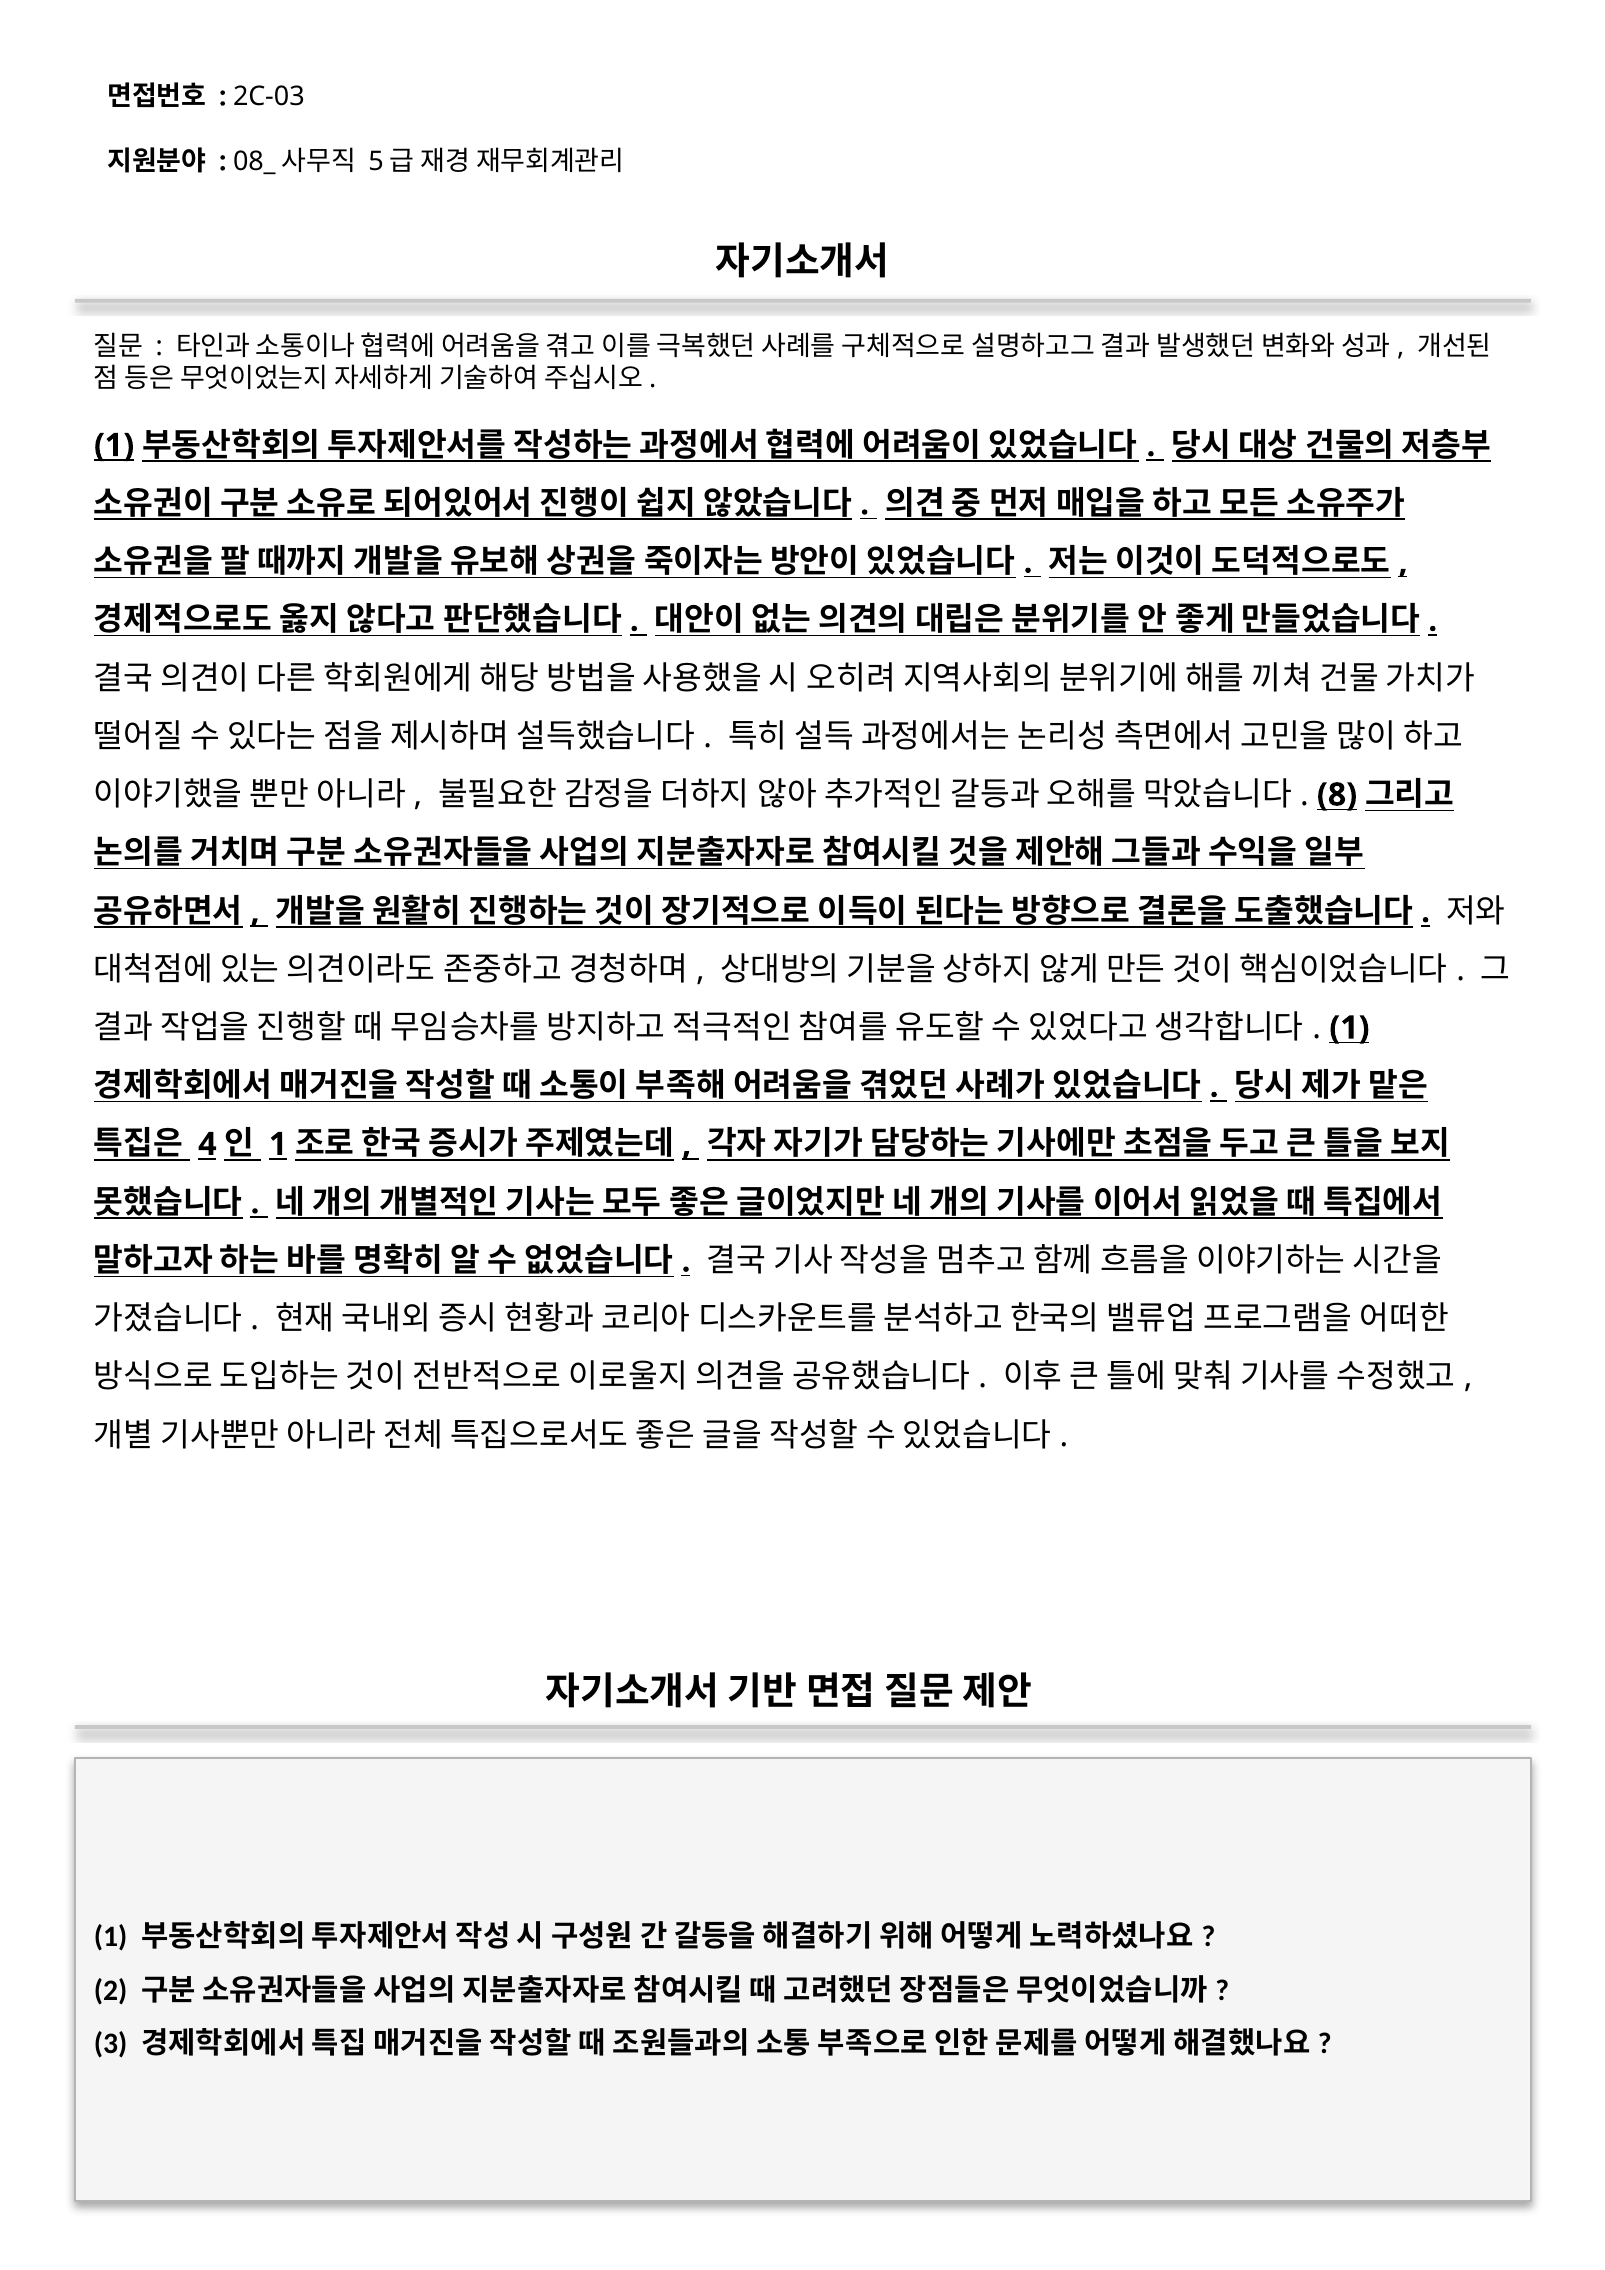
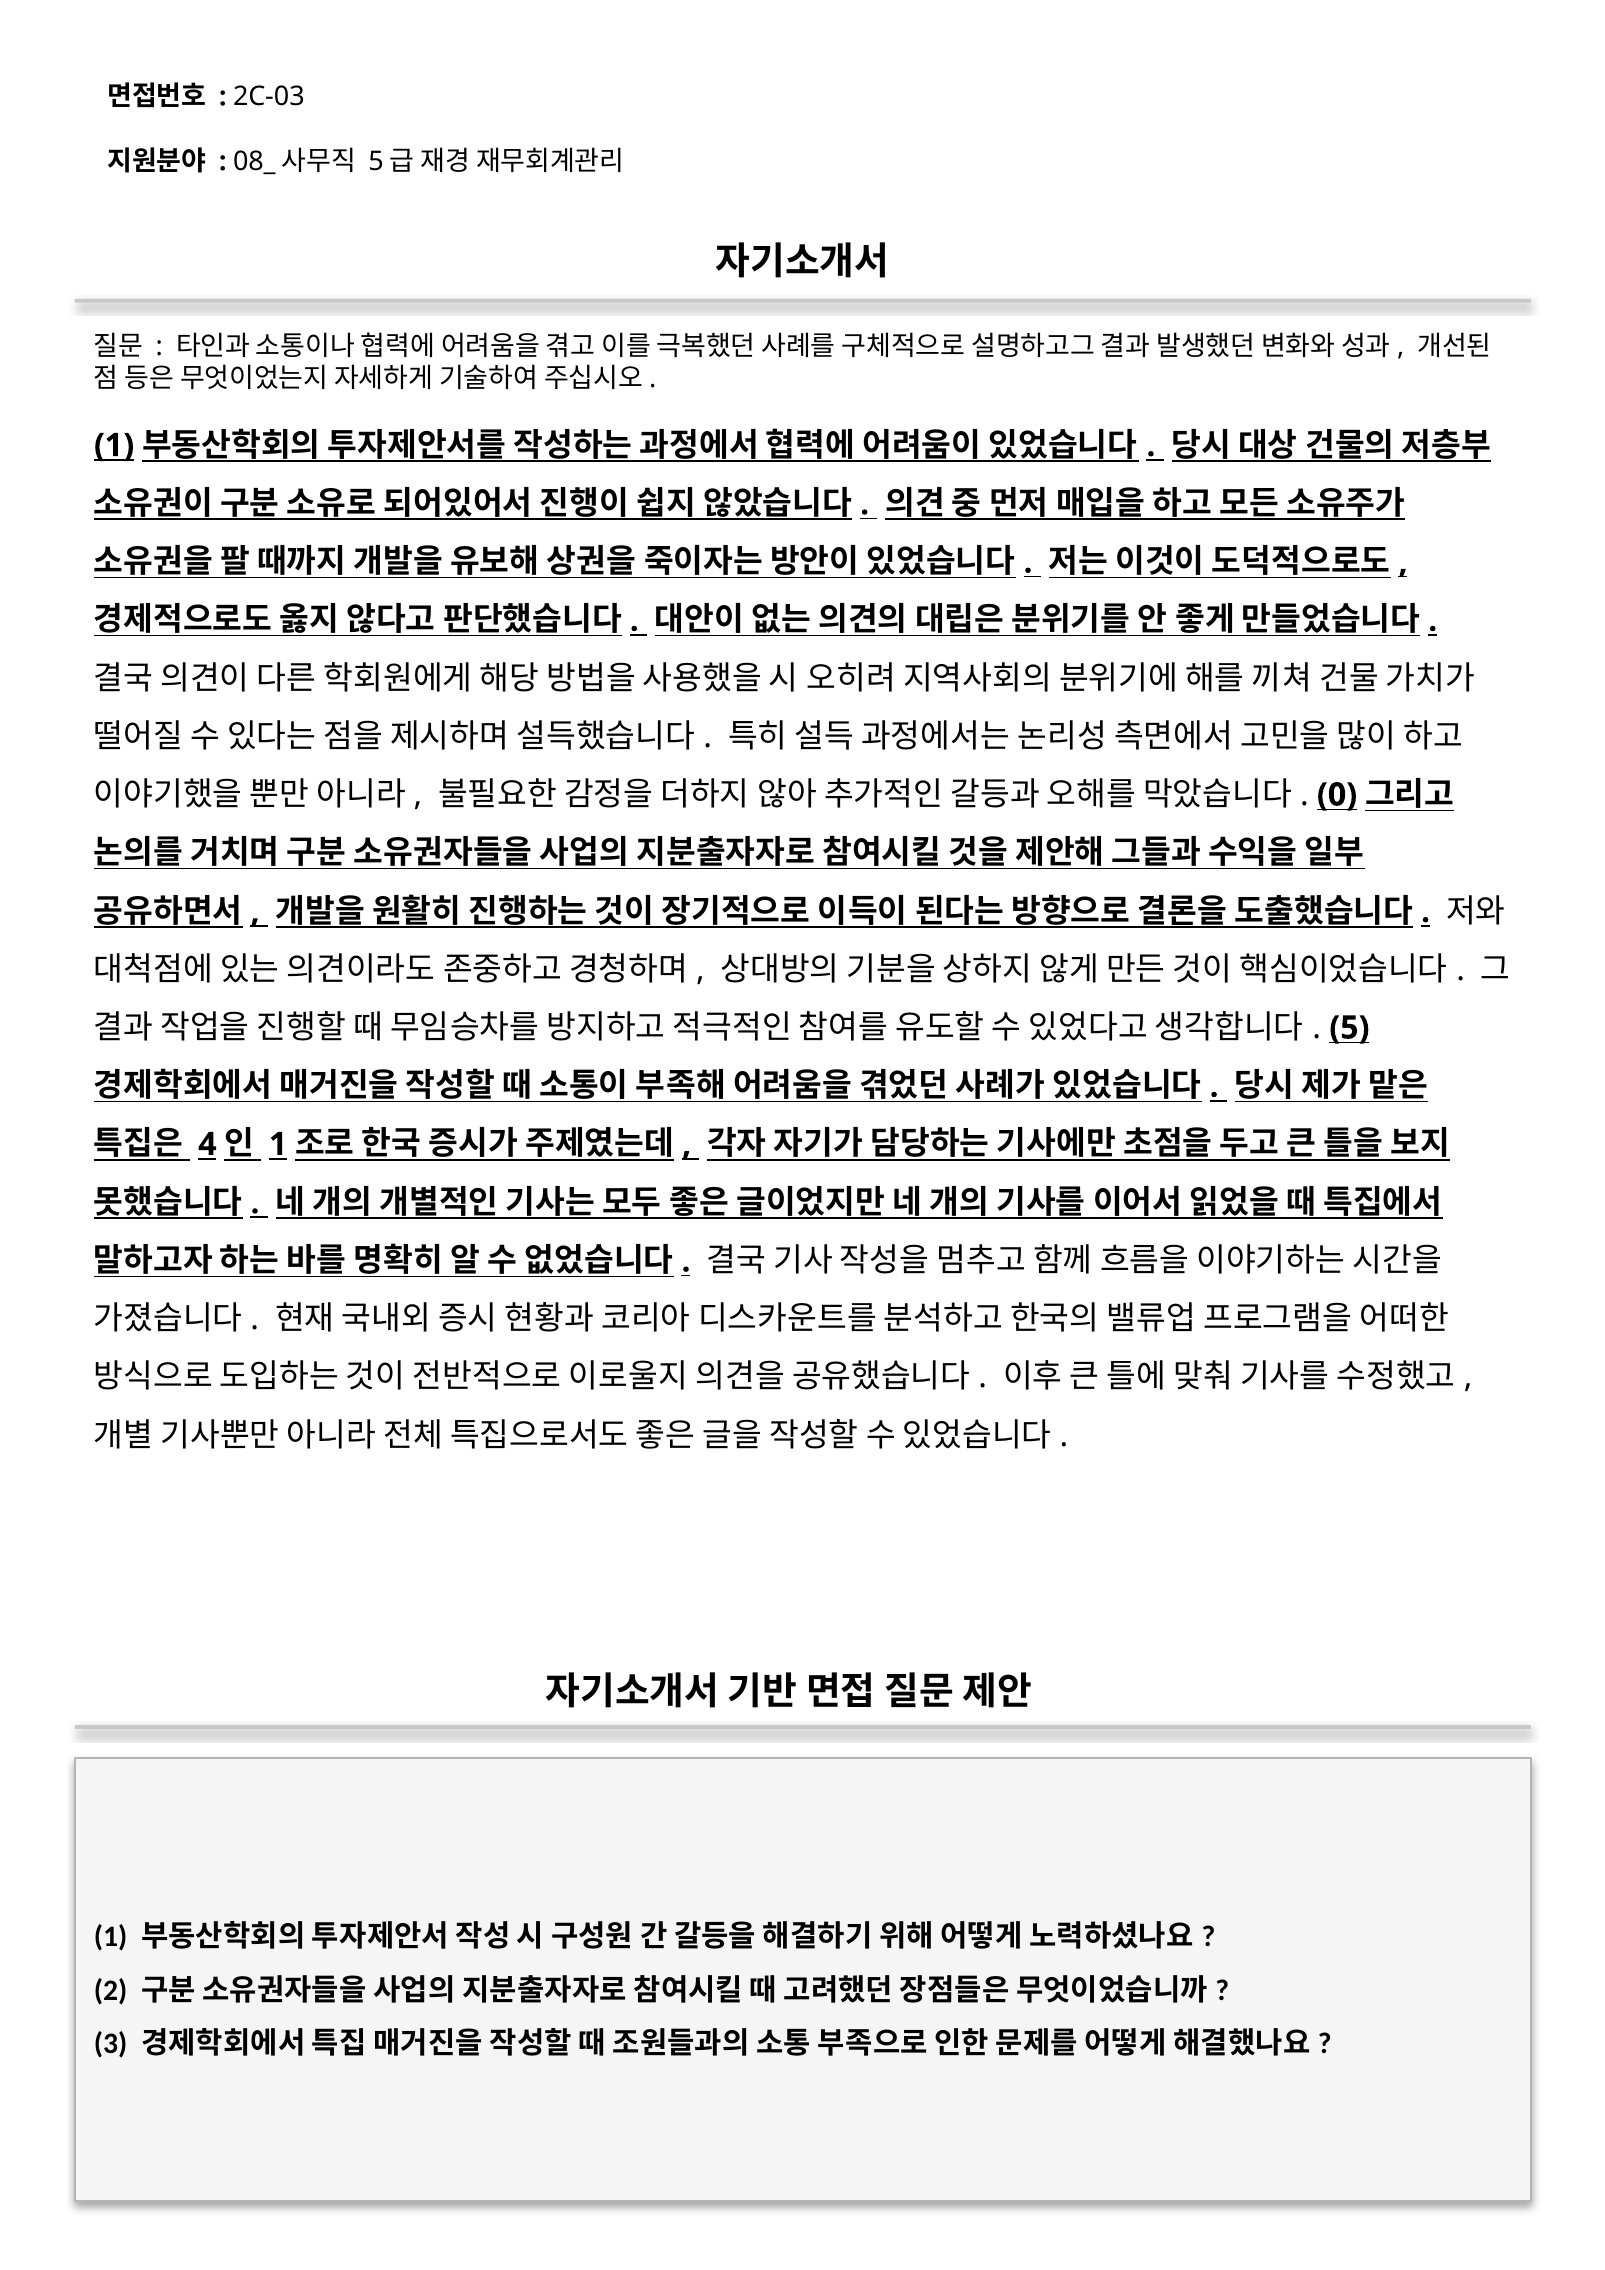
8: 8 -> 0
1 at (1349, 1028): 1 -> 5
